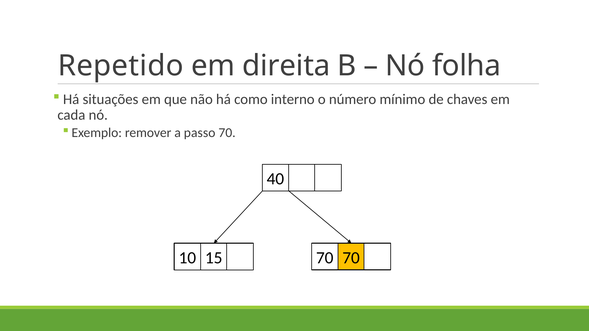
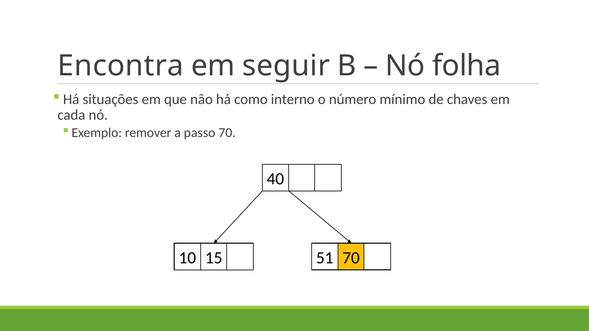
Repetido: Repetido -> Encontra
direita: direita -> seguir
15 70: 70 -> 51
